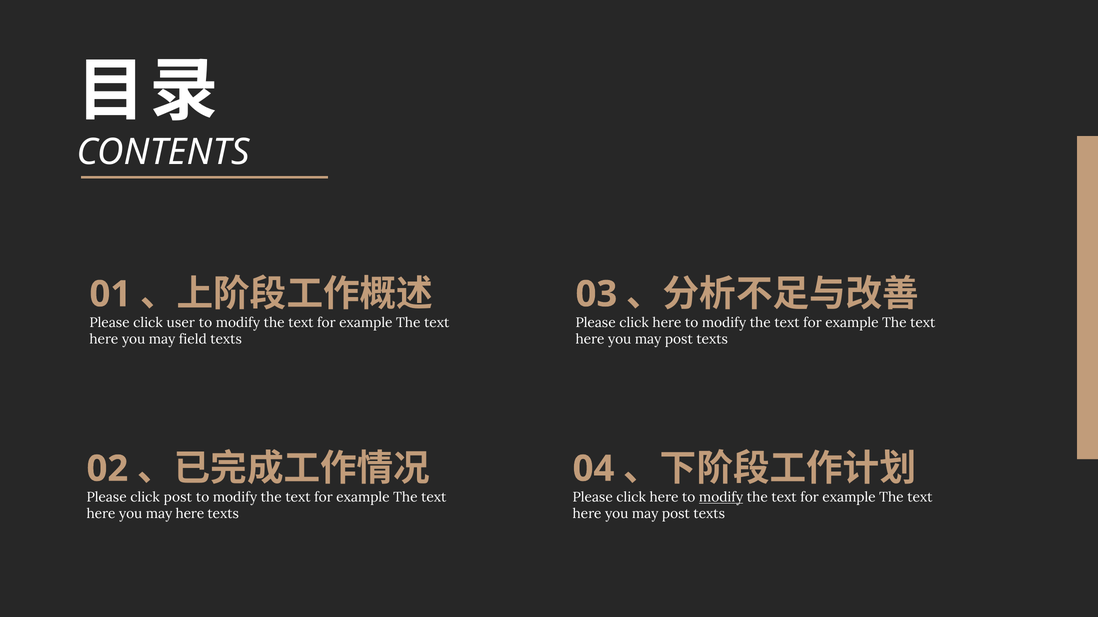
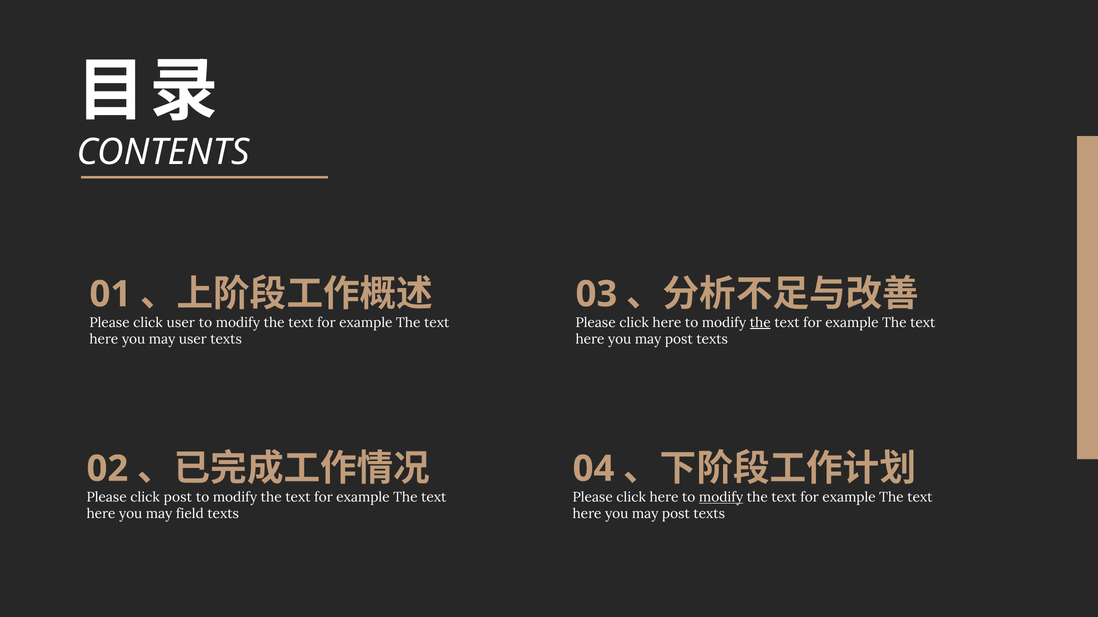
the at (760, 323) underline: none -> present
may field: field -> user
may here: here -> field
